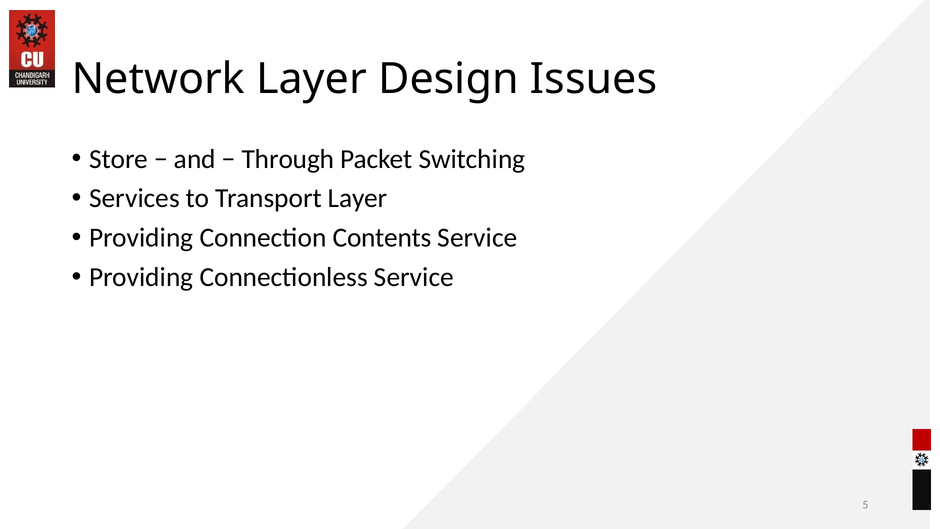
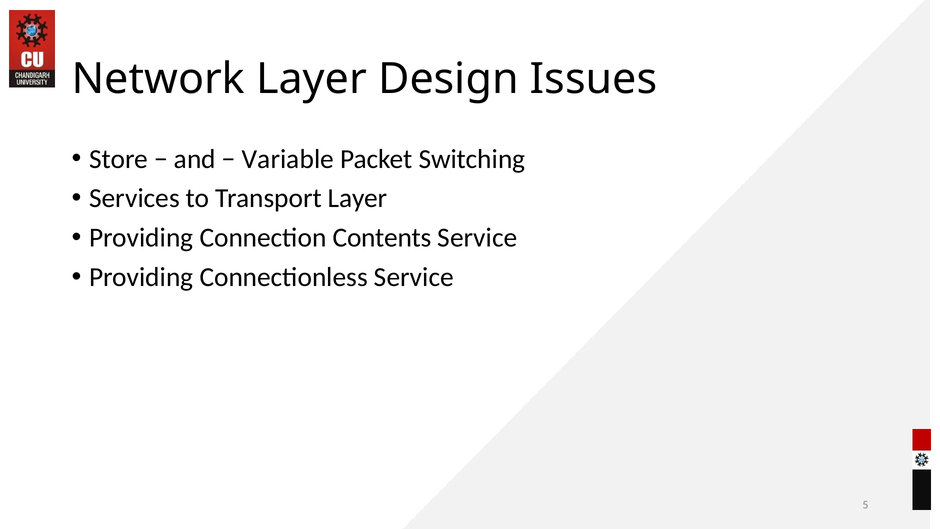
Through: Through -> Variable
